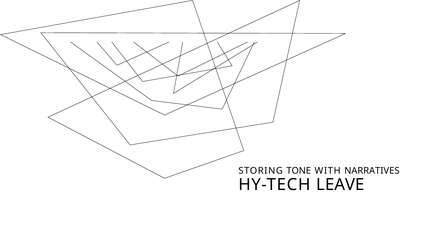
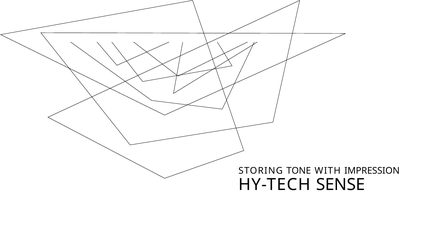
NARRATIVES: NARRATIVES -> IMPRESSION
LEAVE: LEAVE -> SENSE
